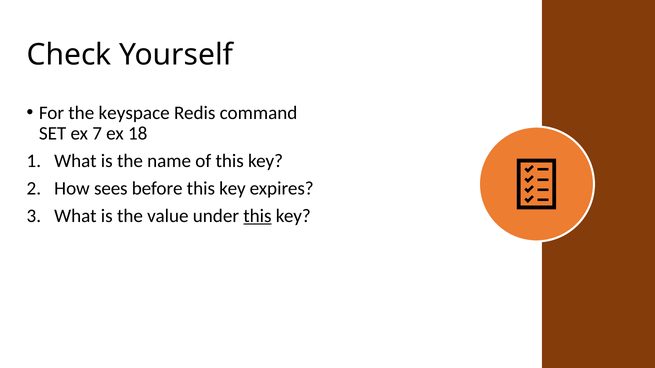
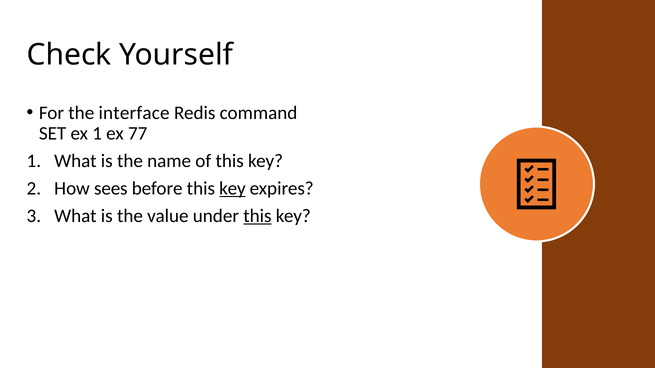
keyspace: keyspace -> interface
ex 7: 7 -> 1
18: 18 -> 77
key at (232, 189) underline: none -> present
